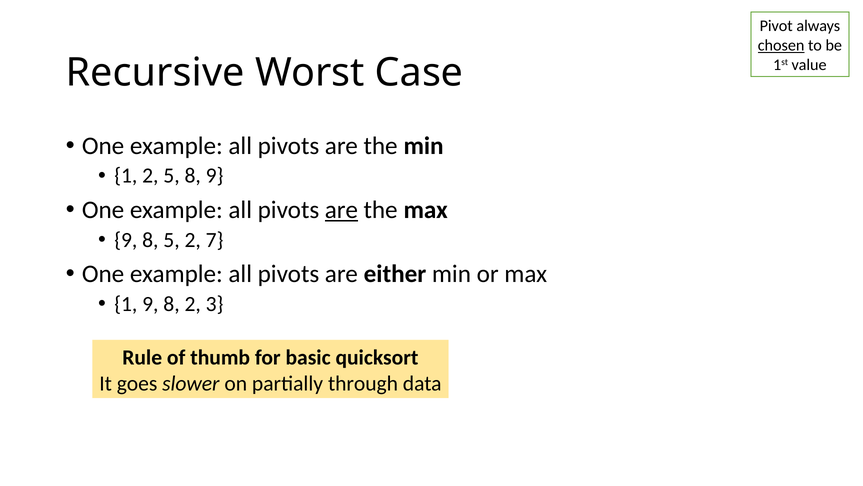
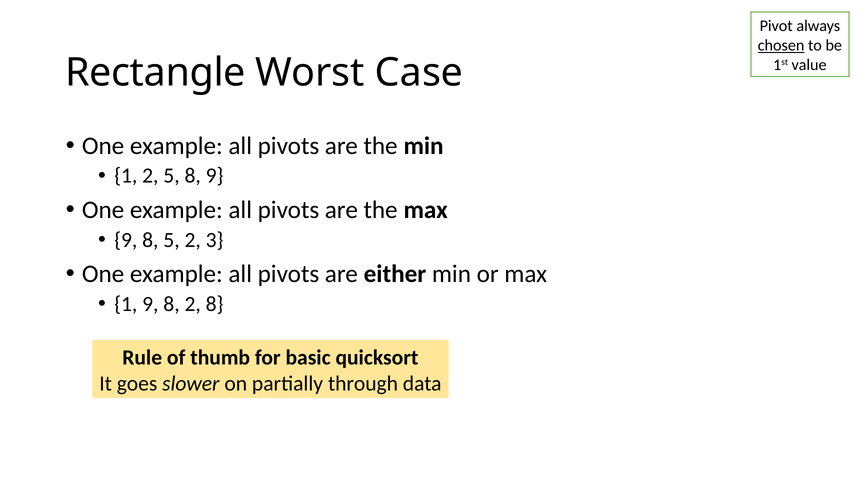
Recursive: Recursive -> Rectangle
are at (341, 210) underline: present -> none
7: 7 -> 3
2 3: 3 -> 8
